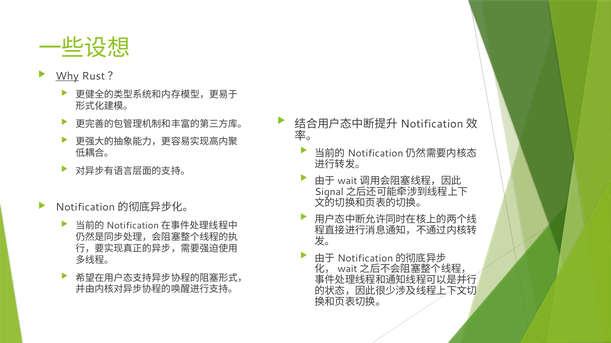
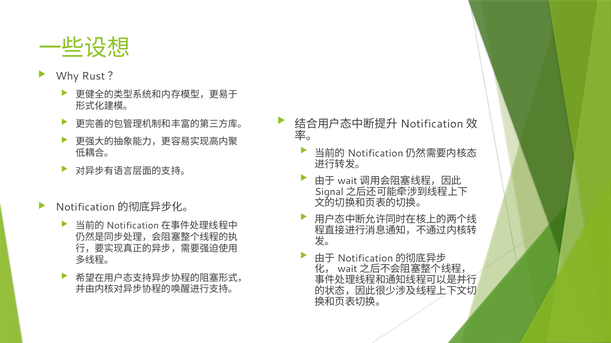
Why underline: present -> none
